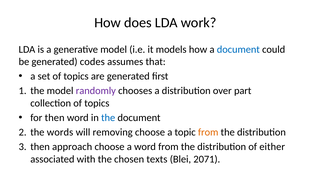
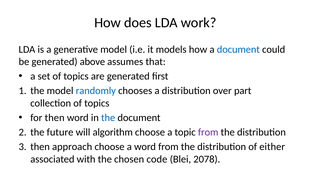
codes: codes -> above
randomly colour: purple -> blue
words: words -> future
removing: removing -> algorithm
from at (208, 132) colour: orange -> purple
texts: texts -> code
2071: 2071 -> 2078
